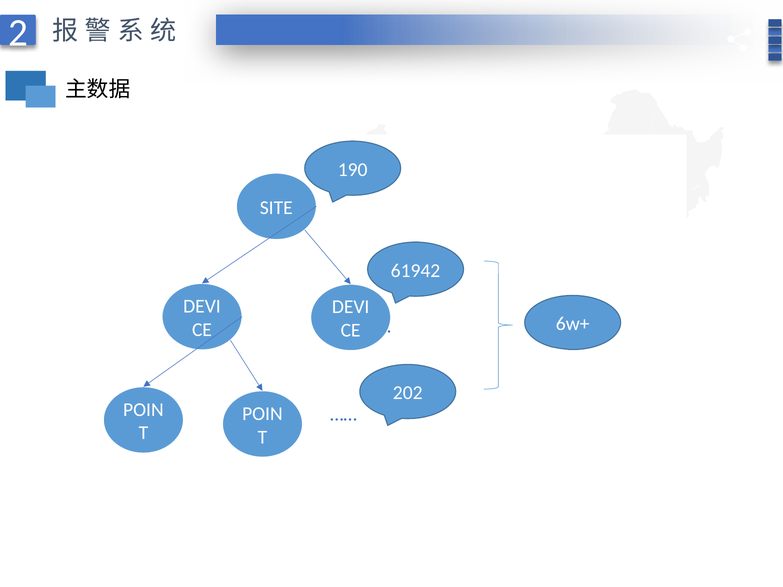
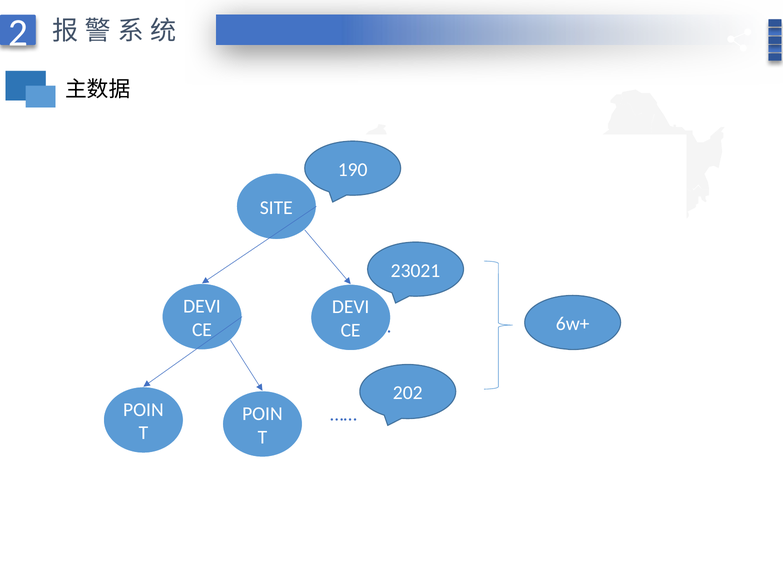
61942: 61942 -> 23021
